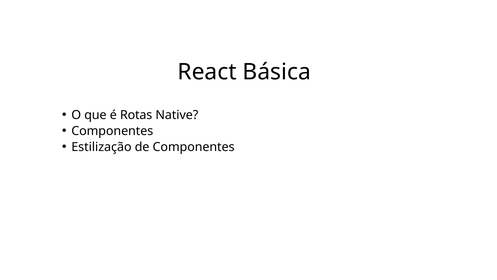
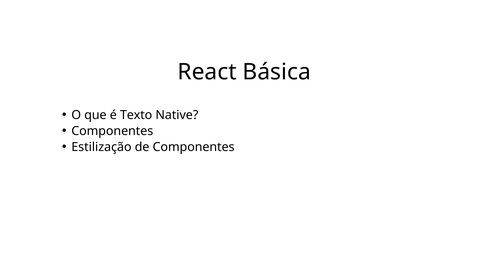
Rotas: Rotas -> Texto
